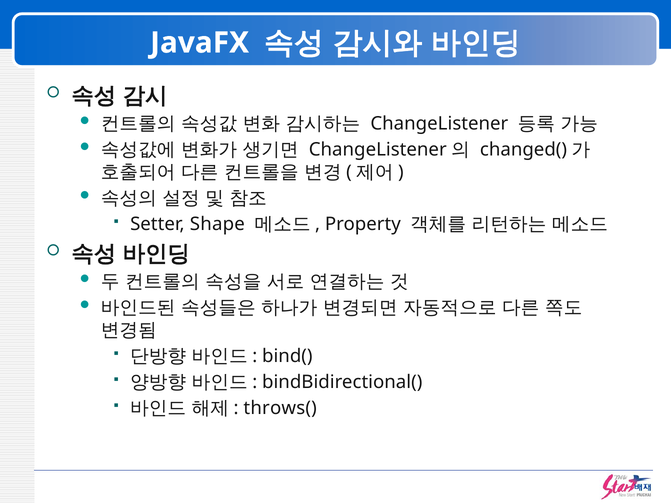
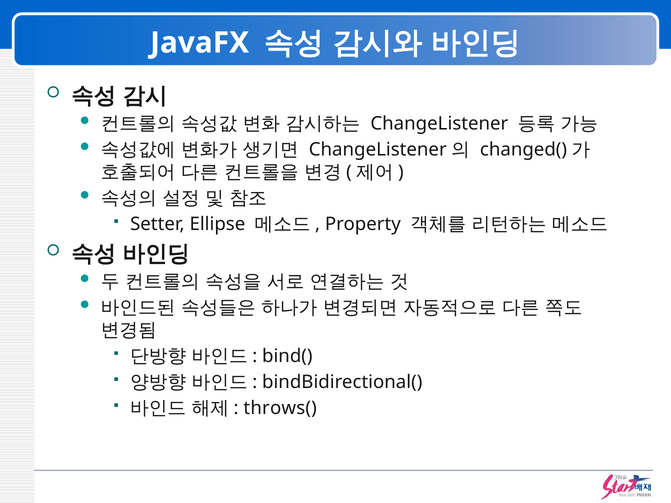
Shape: Shape -> Ellipse
